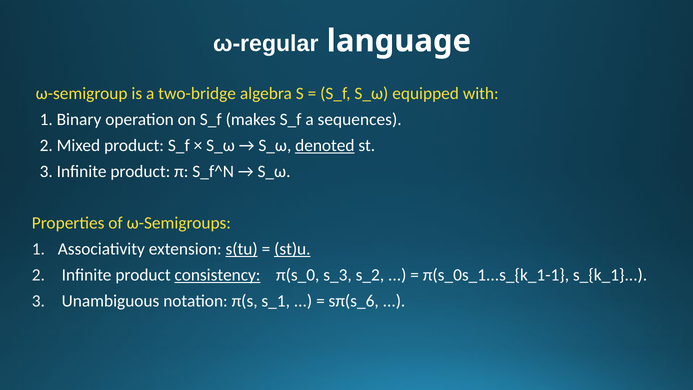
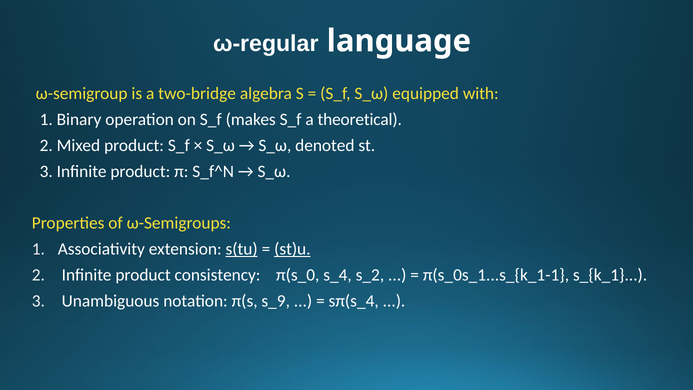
sequences: sequences -> theoretical
denoted underline: present -> none
consistency underline: present -> none
s_3: s_3 -> s_4
s_1: s_1 -> s_9
sπ(s_6: sπ(s_6 -> sπ(s_4
